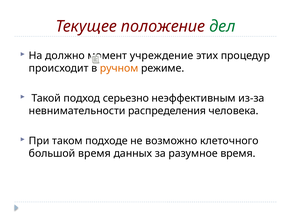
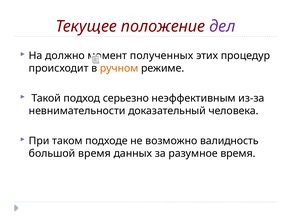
дел colour: green -> purple
учреждение: учреждение -> полученных
распределения: распределения -> доказательный
клеточного: клеточного -> валидность
